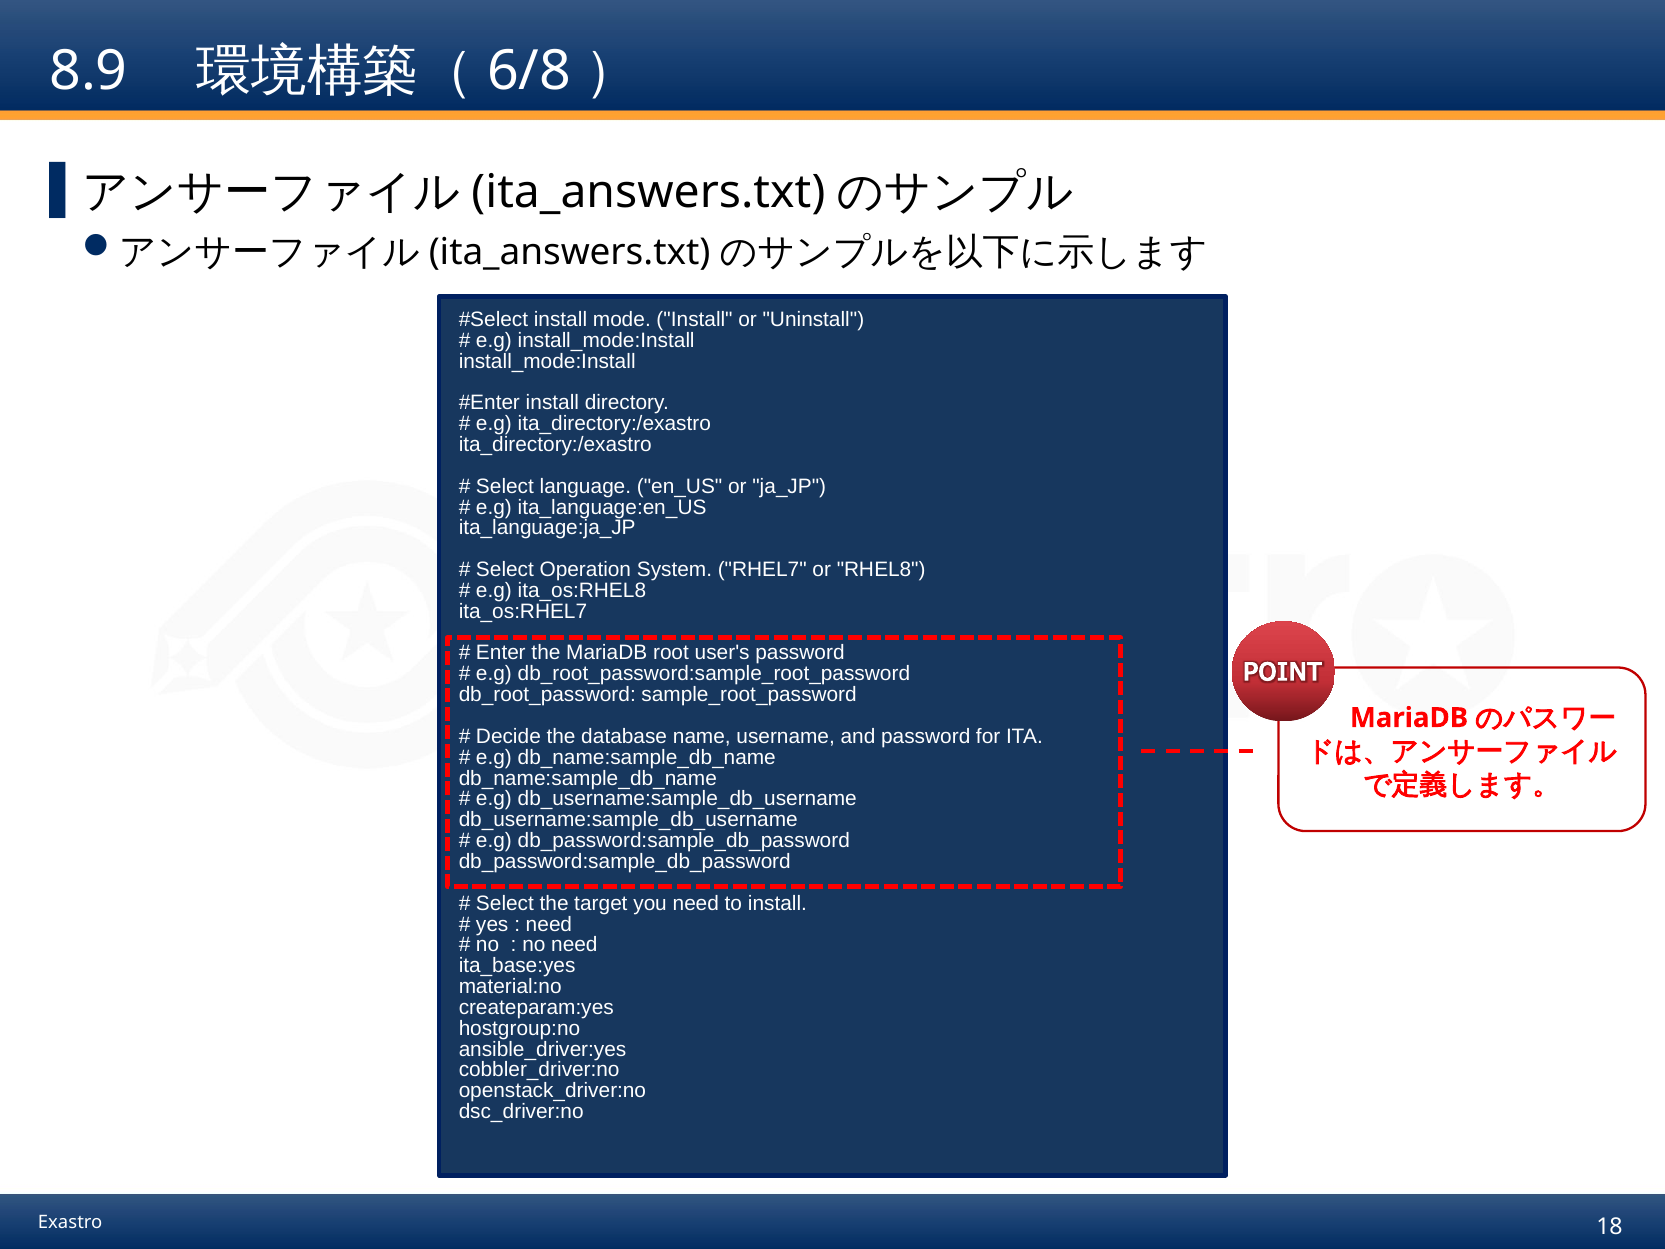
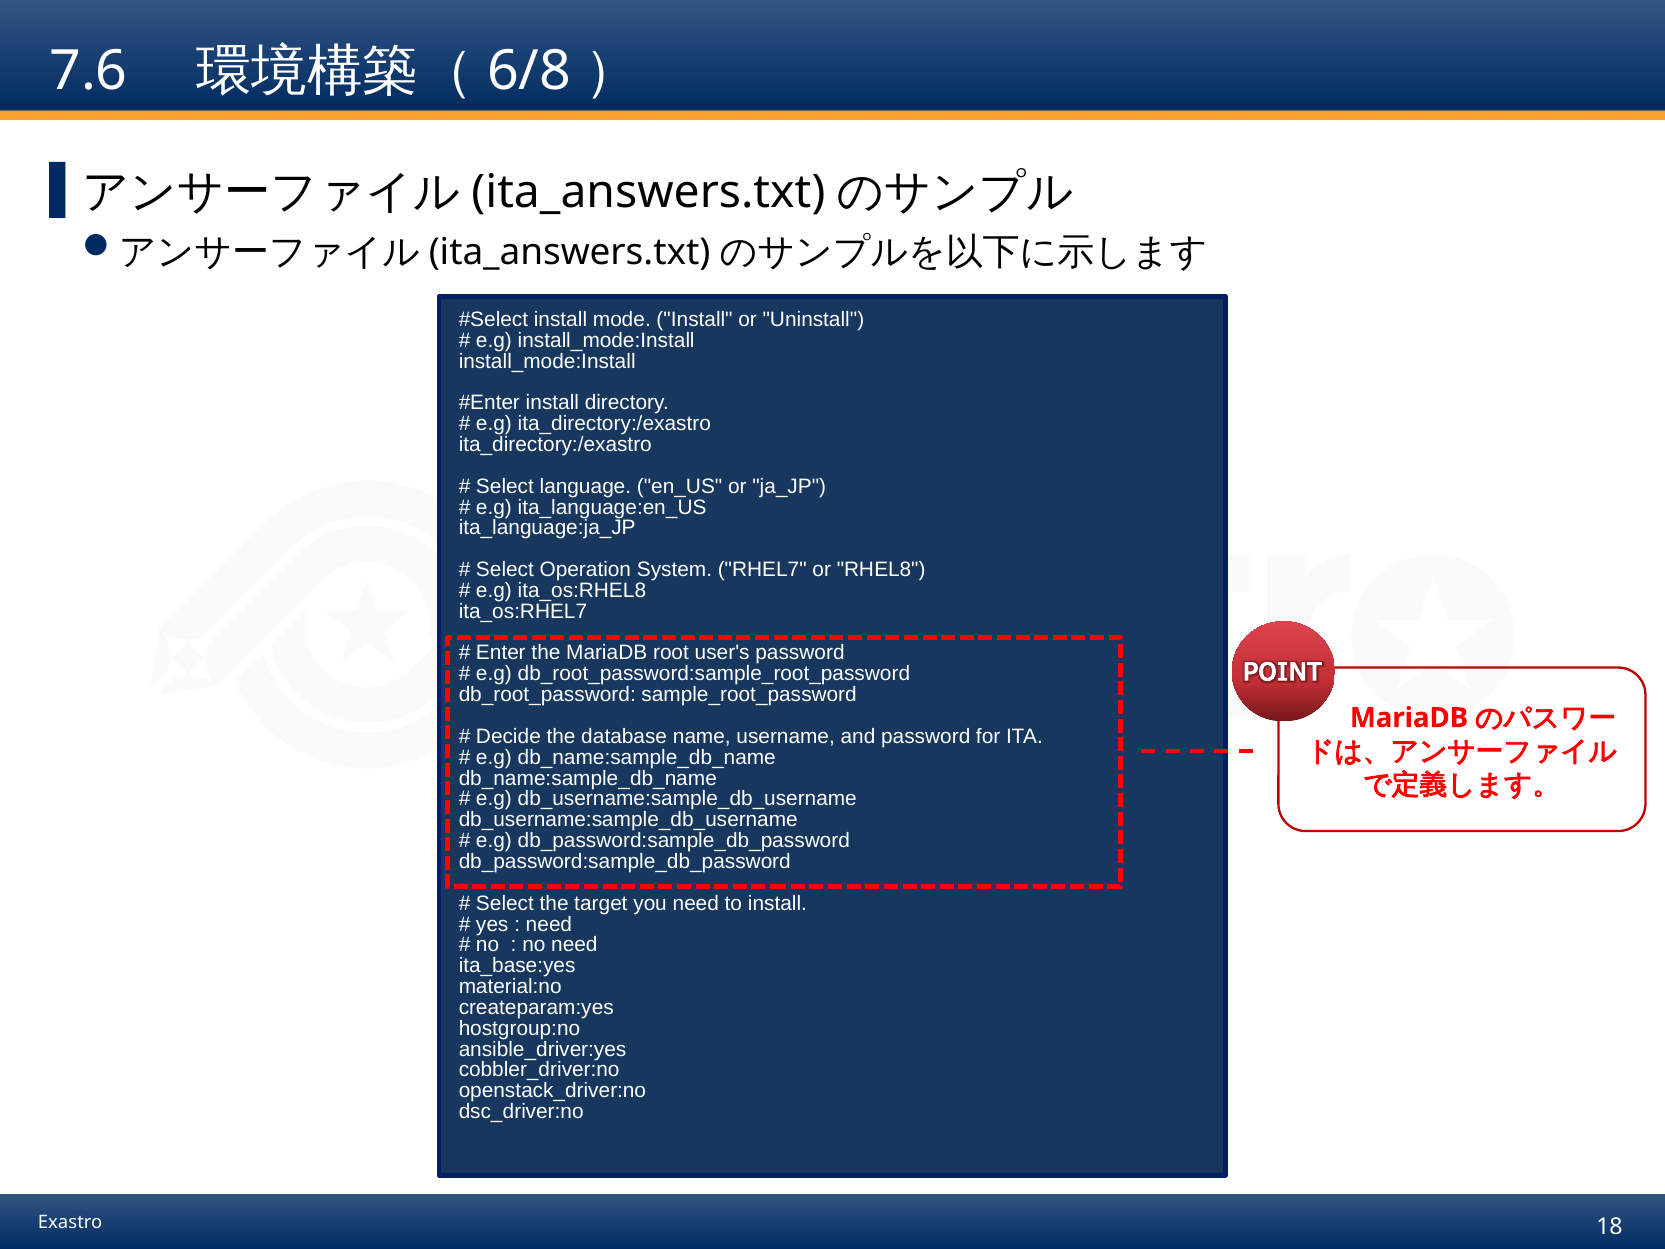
8.9: 8.9 -> 7.6
